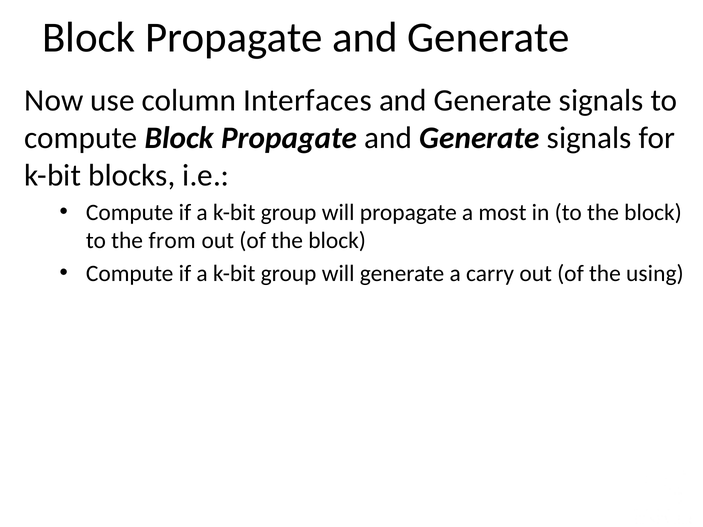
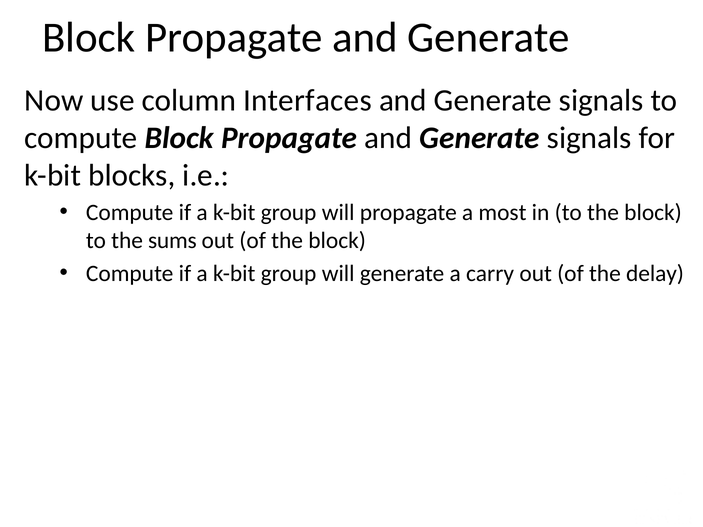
from: from -> sums
using: using -> delay
